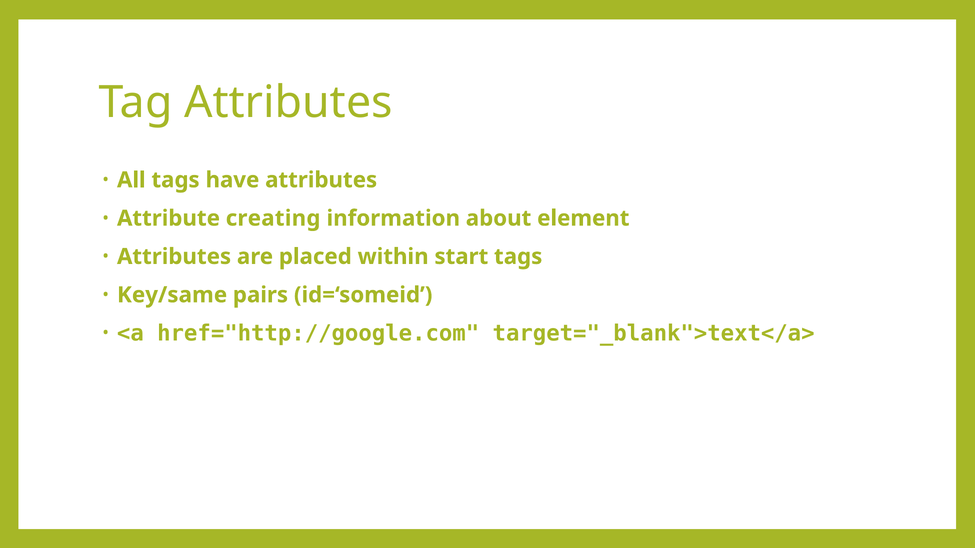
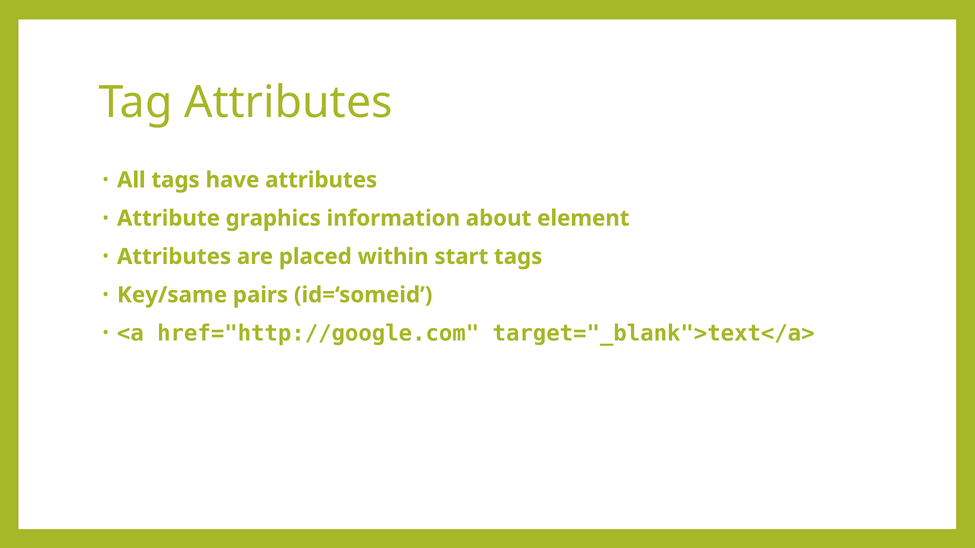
creating: creating -> graphics
